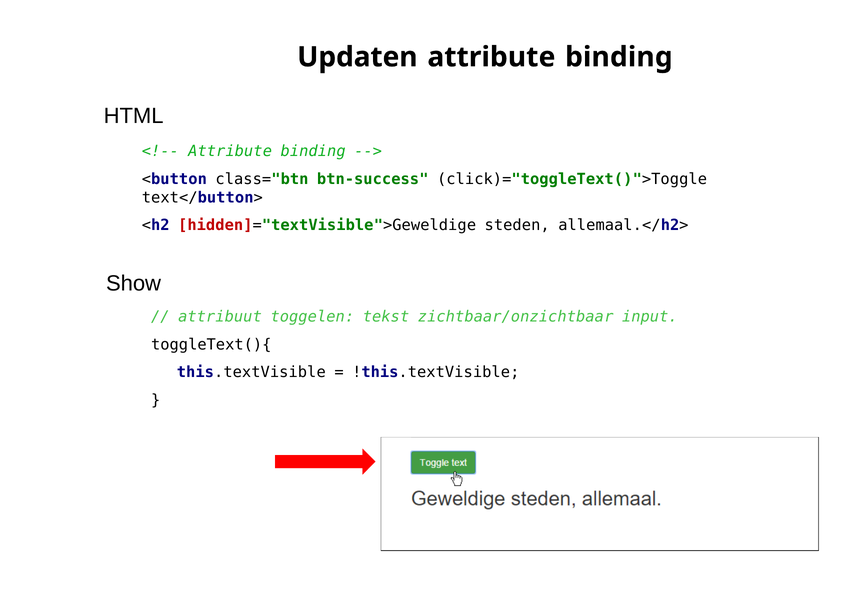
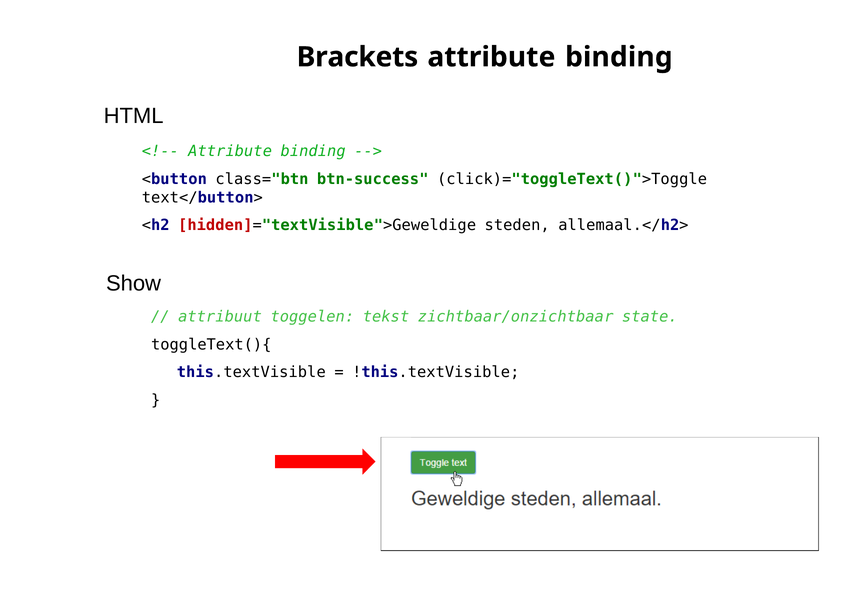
Updaten: Updaten -> Brackets
input: input -> state
